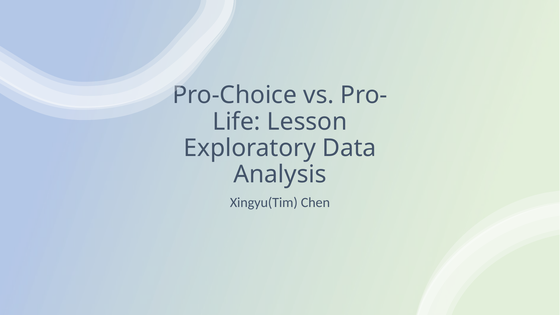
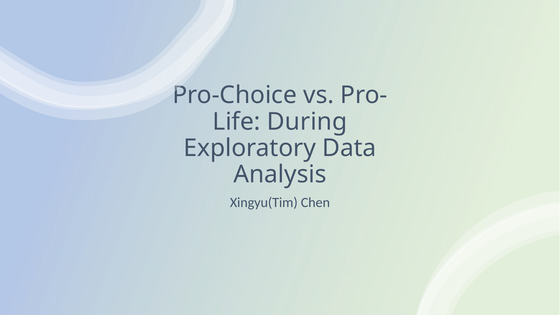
Lesson: Lesson -> During
